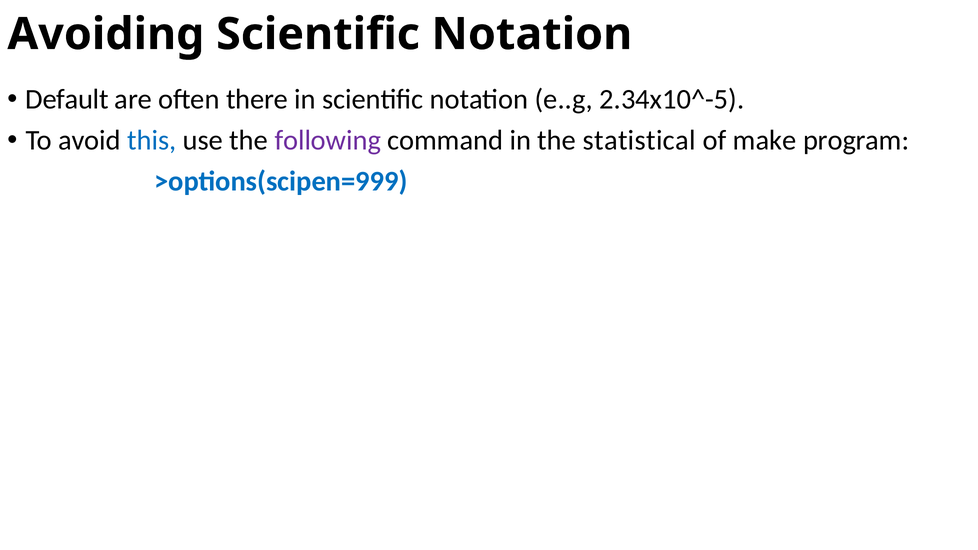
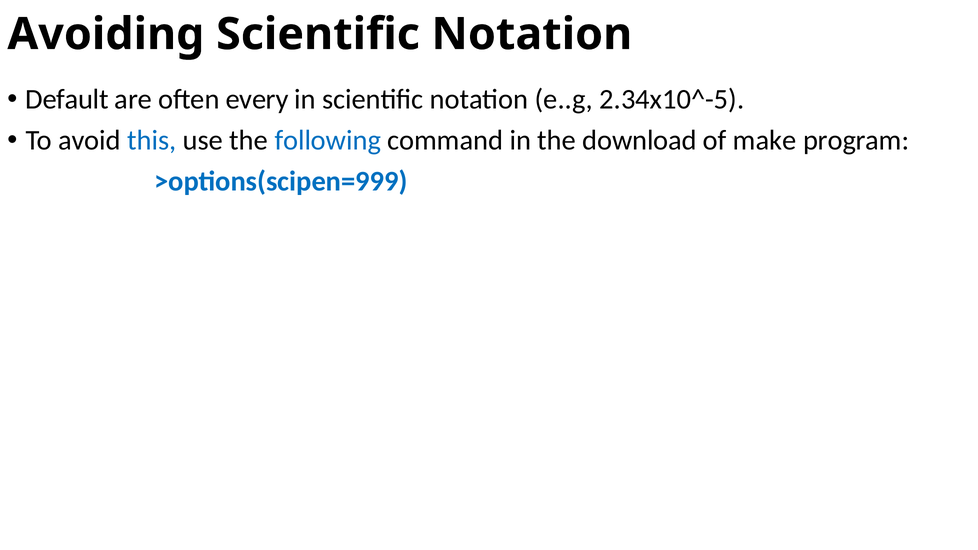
there: there -> every
following colour: purple -> blue
statistical: statistical -> download
